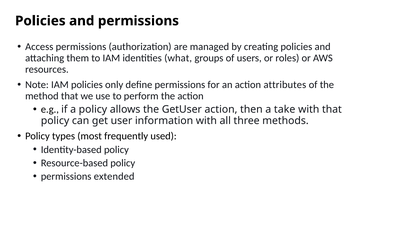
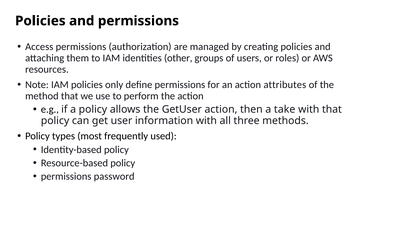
what: what -> other
extended: extended -> password
